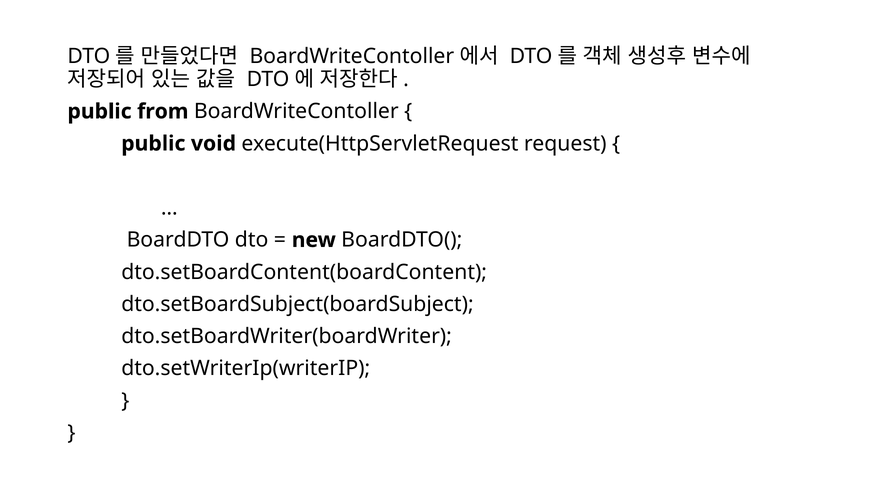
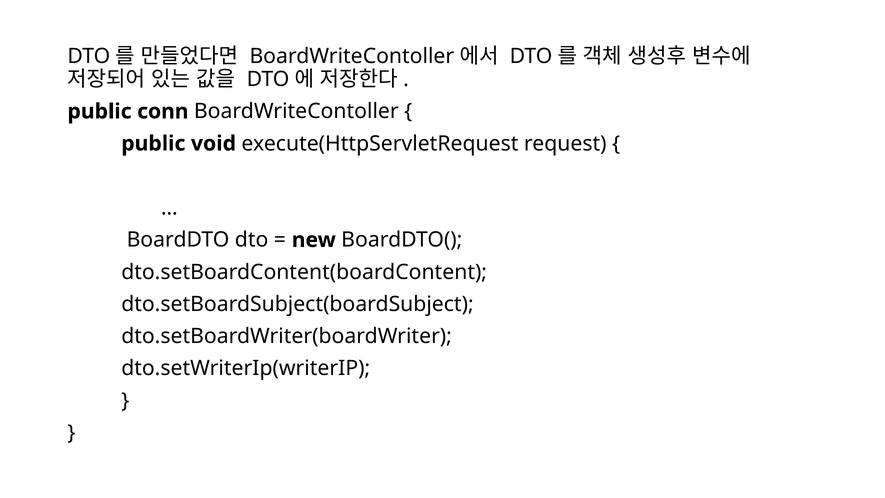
from: from -> conn
